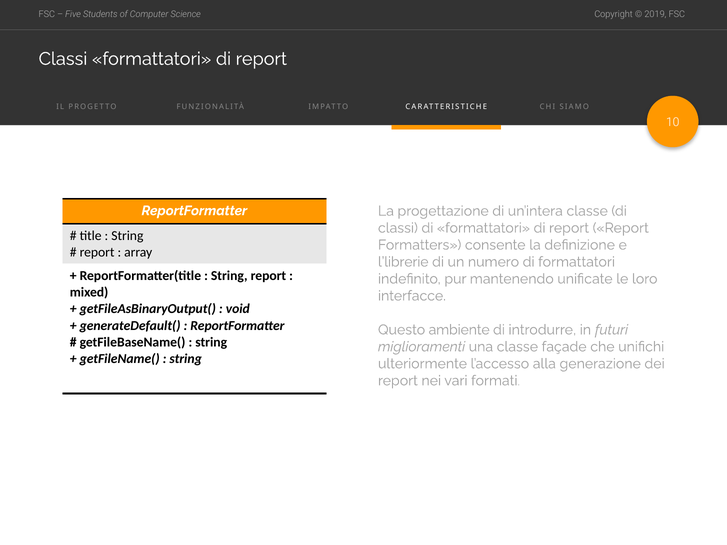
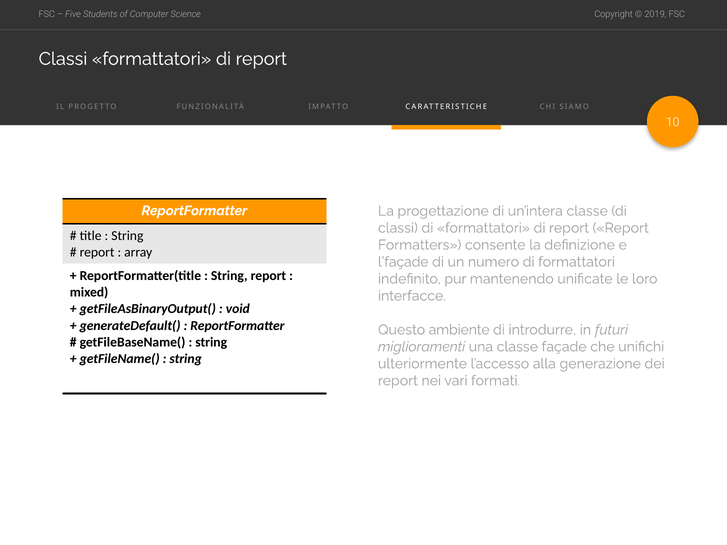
l’librerie: l’librerie -> l’façade
